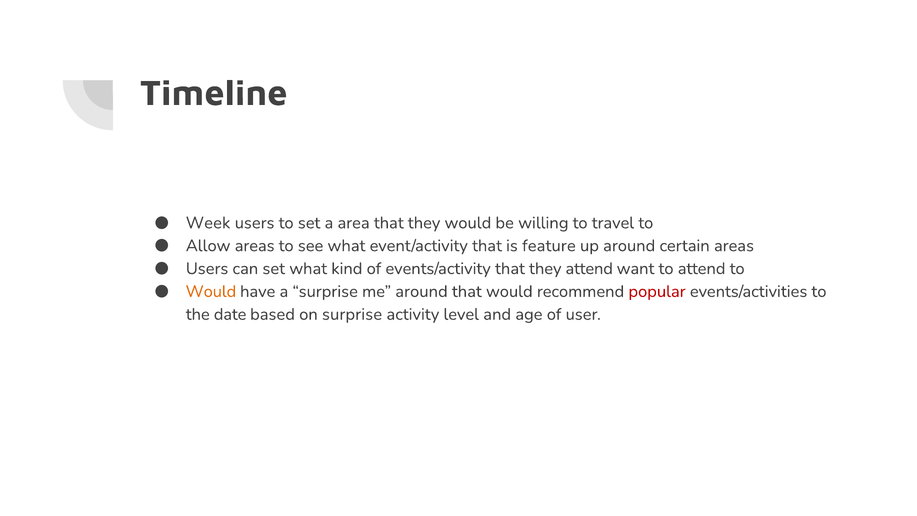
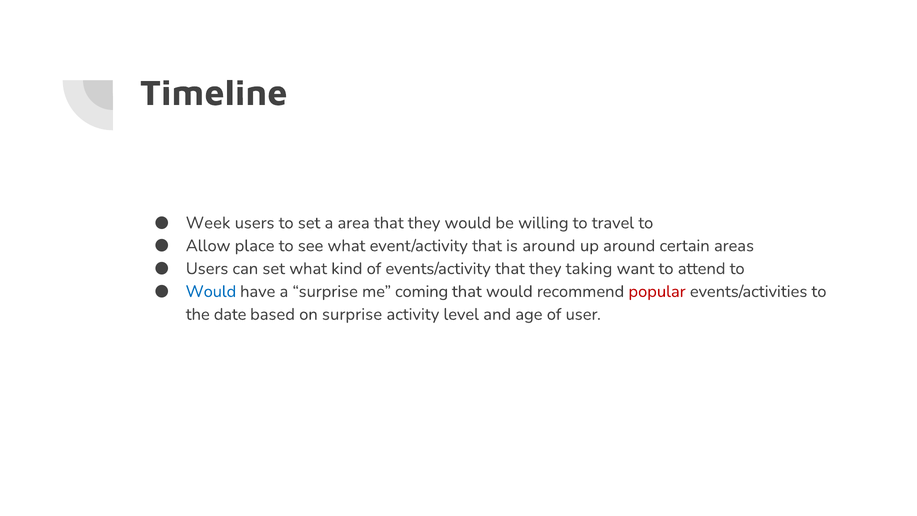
Allow areas: areas -> place
is feature: feature -> around
they attend: attend -> taking
Would at (211, 291) colour: orange -> blue
me around: around -> coming
